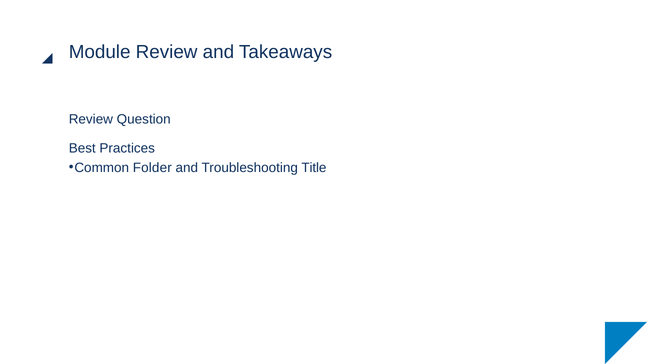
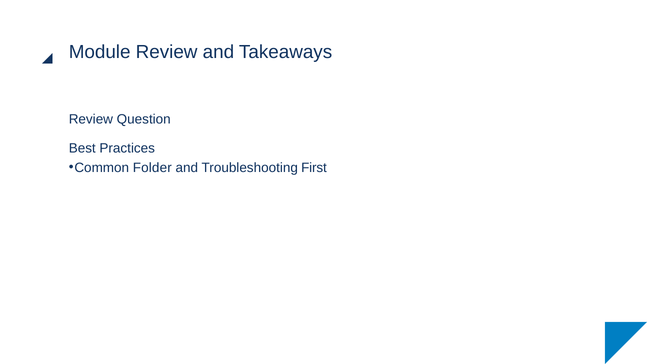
Title: Title -> First
